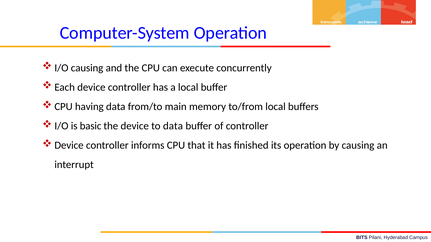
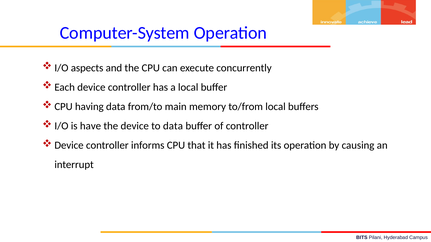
I/O causing: causing -> aspects
basic: basic -> have
